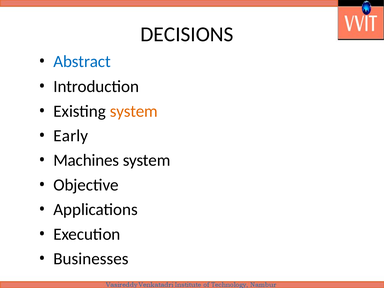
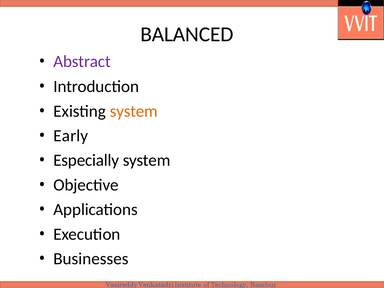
DECISIONS: DECISIONS -> BALANCED
Abstract colour: blue -> purple
Machines: Machines -> Especially
